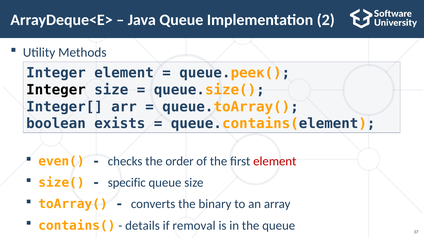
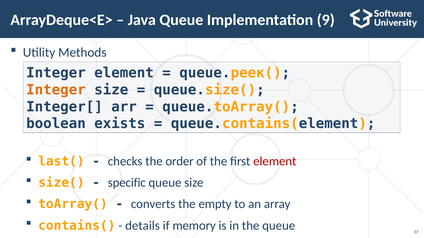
2: 2 -> 9
Integer at (56, 90) colour: black -> orange
even(: even( -> last(
binary: binary -> empty
removal: removal -> memory
